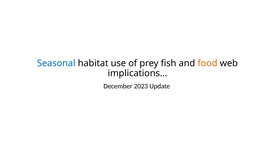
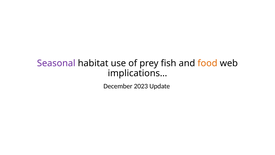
Seasonal colour: blue -> purple
